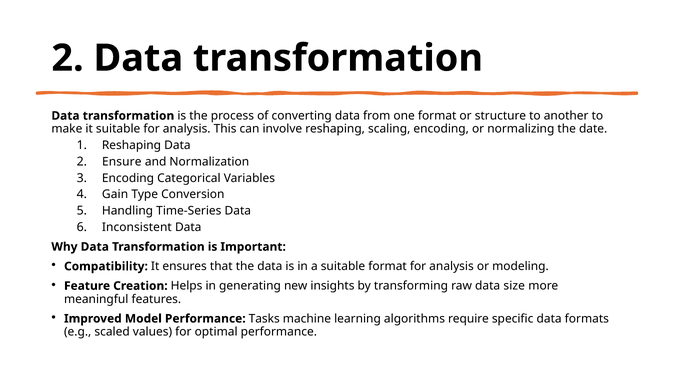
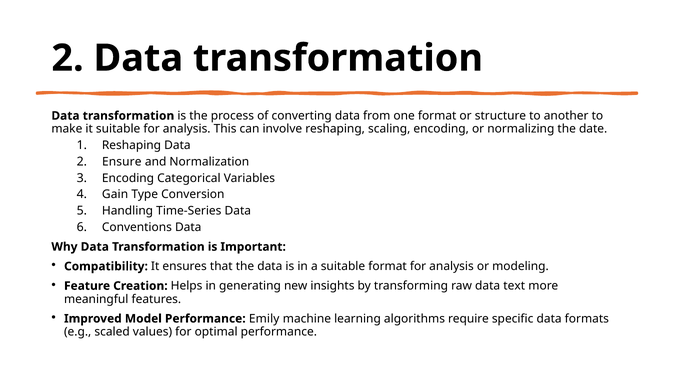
Inconsistent: Inconsistent -> Conventions
size: size -> text
Tasks: Tasks -> Emily
